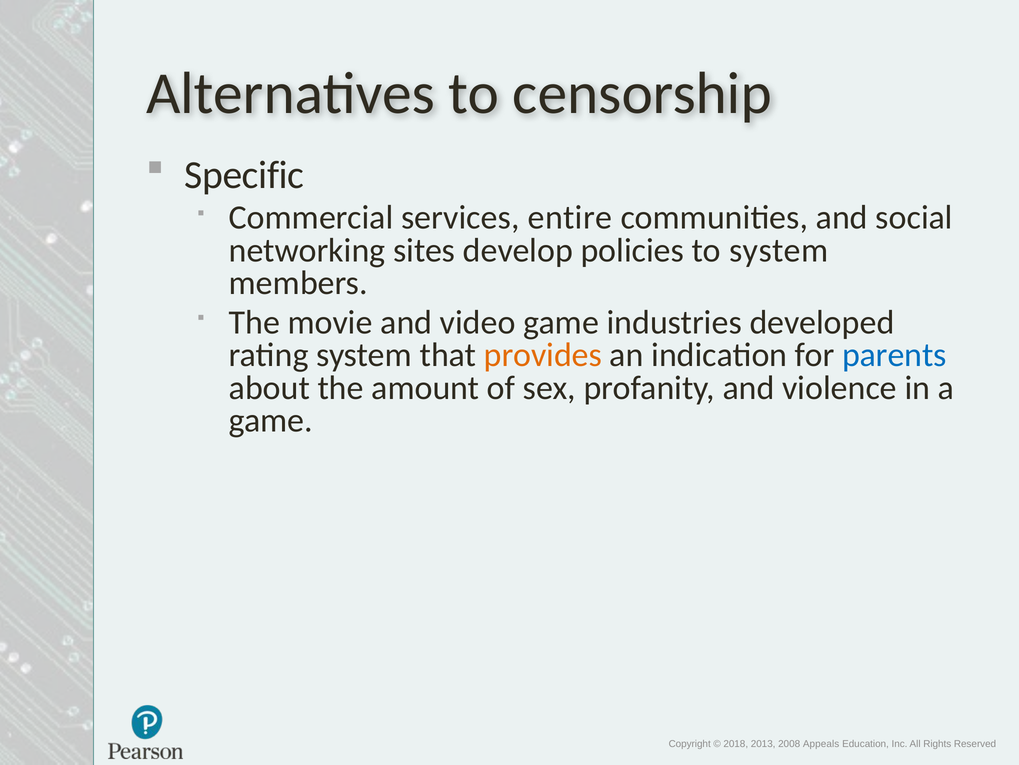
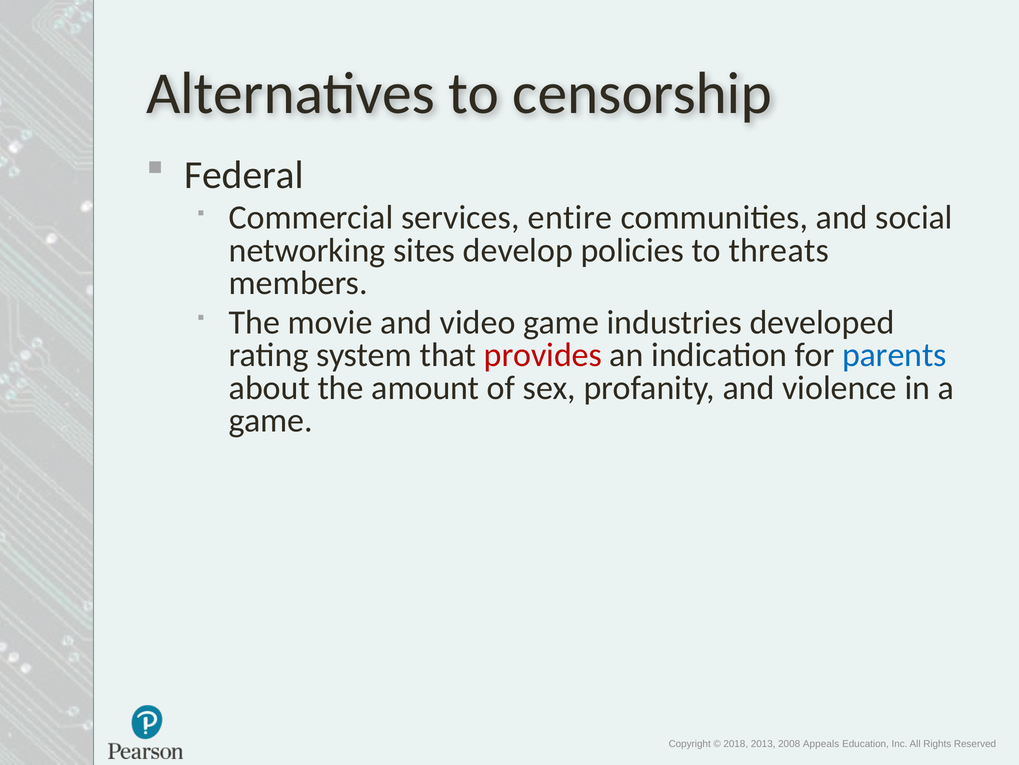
Specific: Specific -> Federal
to system: system -> threats
provides colour: orange -> red
